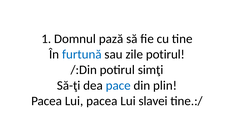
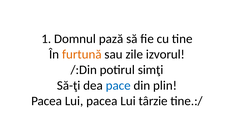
furtună colour: blue -> orange
zile potirul: potirul -> izvorul
slavei: slavei -> târzie
